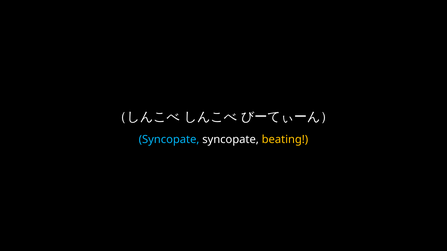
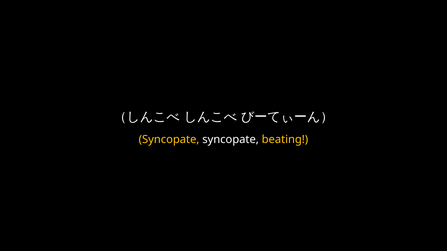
Syncopate at (169, 140) colour: light blue -> yellow
